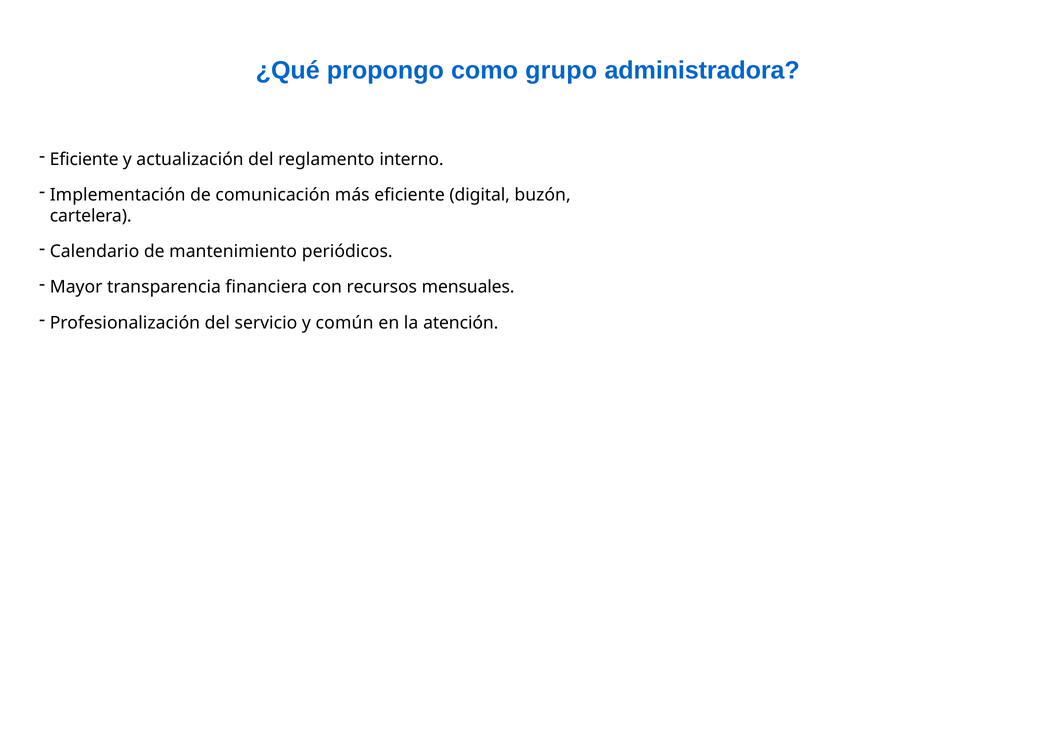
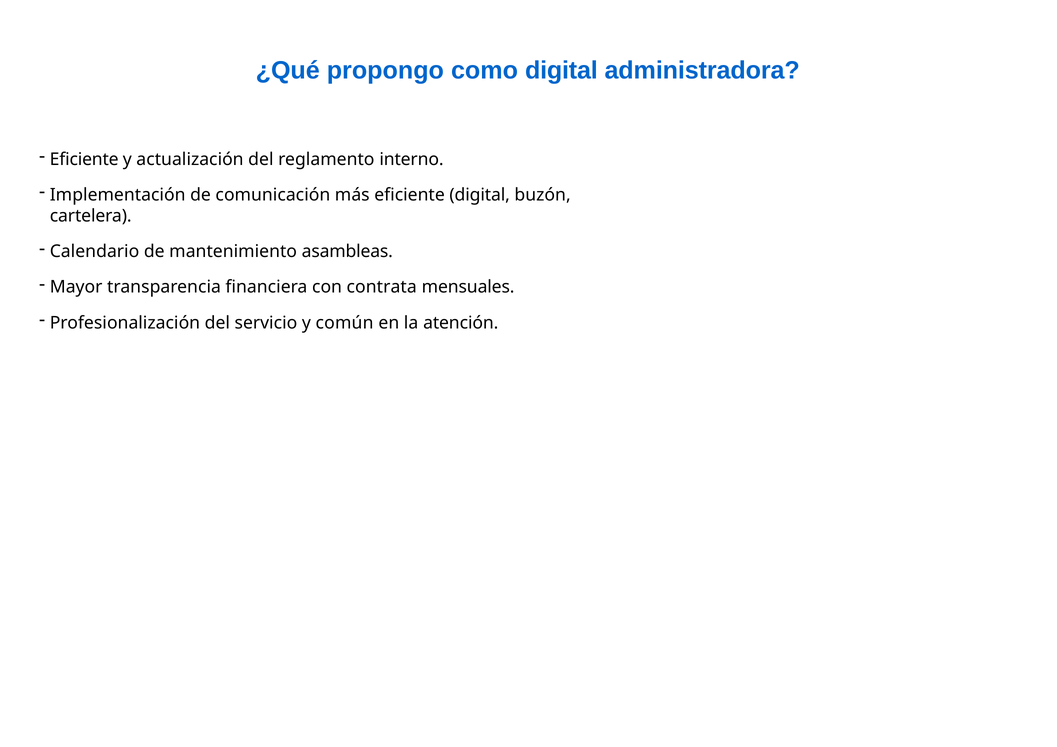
como grupo: grupo -> digital
periódicos: periódicos -> asambleas
recursos: recursos -> contrata
